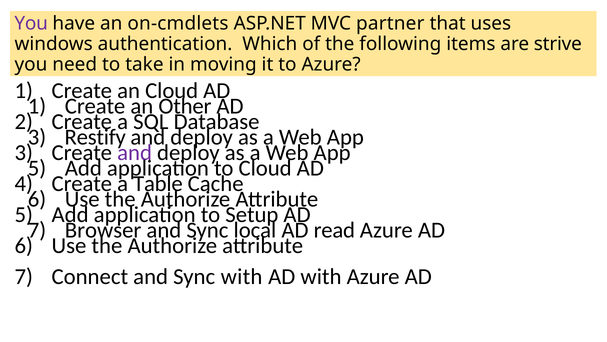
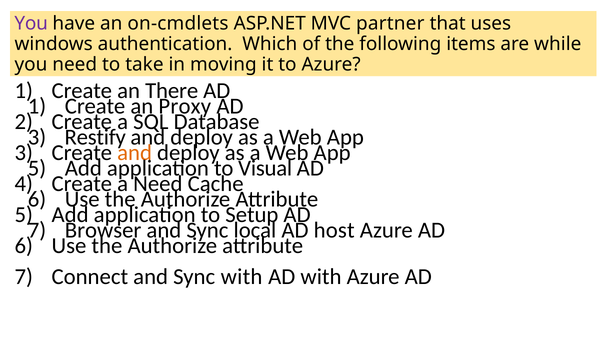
strive: strive -> while
an Cloud: Cloud -> There
Other: Other -> Proxy
and at (135, 152) colour: purple -> orange
to Cloud: Cloud -> Visual
a Table: Table -> Need
read: read -> host
